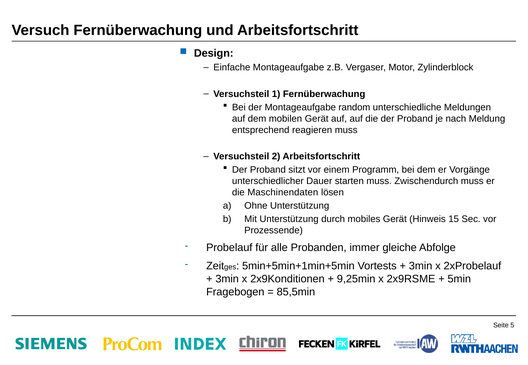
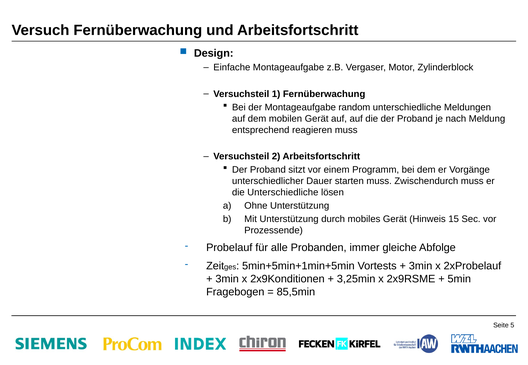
die Maschinendaten: Maschinendaten -> Unterschiedliche
9,25min: 9,25min -> 3,25min
